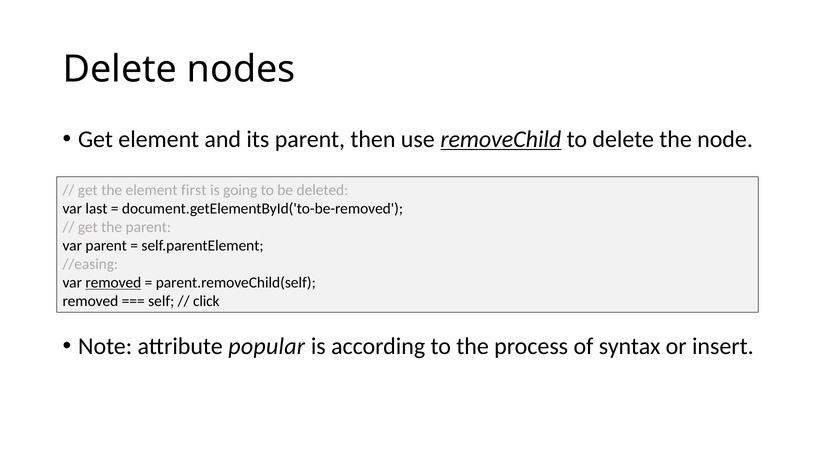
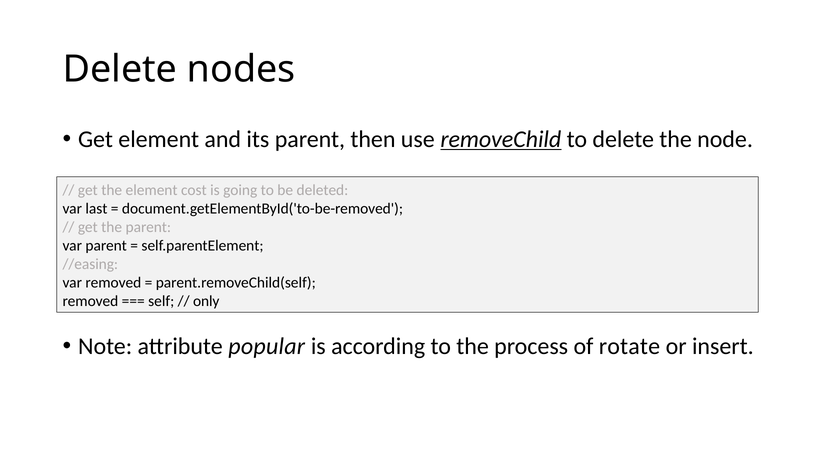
first: first -> cost
removed at (113, 282) underline: present -> none
click: click -> only
syntax: syntax -> rotate
